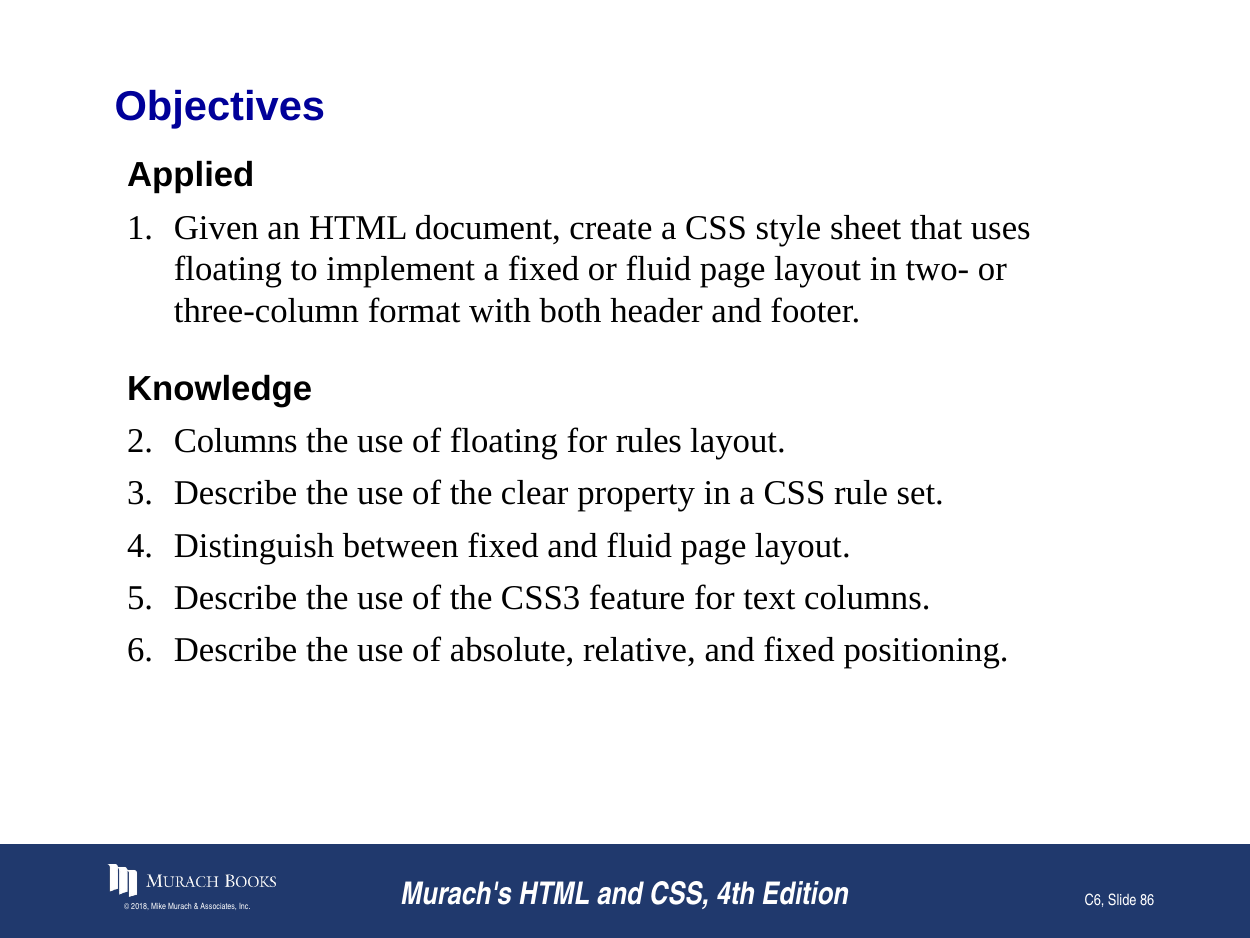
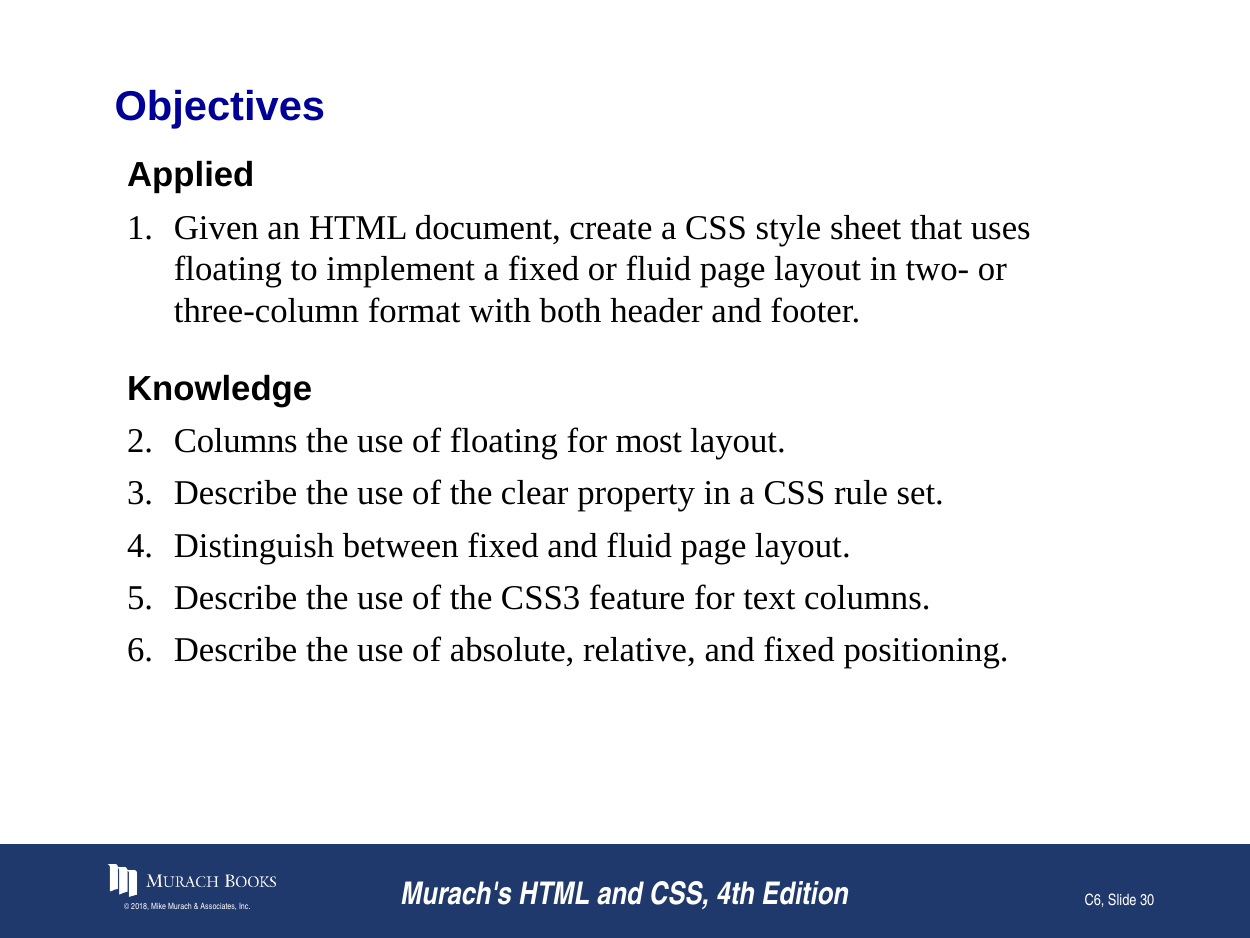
rules: rules -> most
86: 86 -> 30
